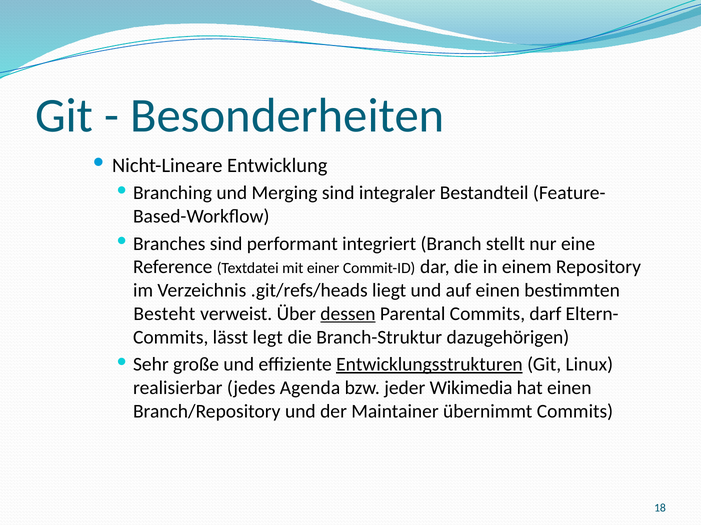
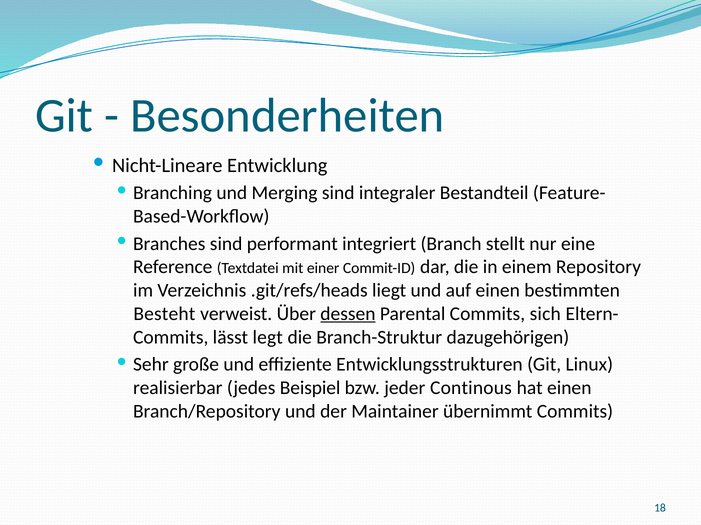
darf: darf -> sich
Entwicklungsstrukturen underline: present -> none
Agenda: Agenda -> Beispiel
Wikimedia: Wikimedia -> Continous
